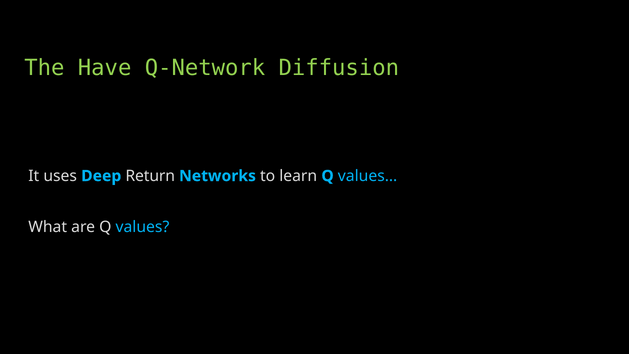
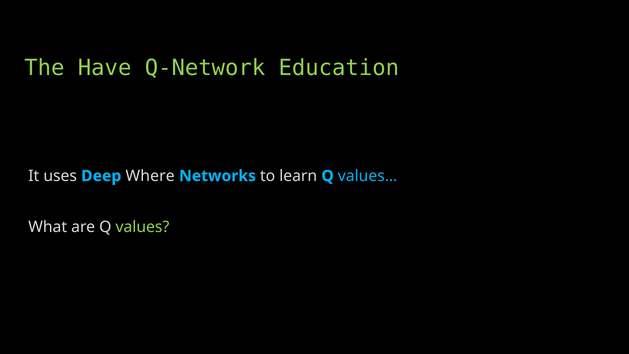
Diffusion: Diffusion -> Education
Return: Return -> Where
values colour: light blue -> light green
